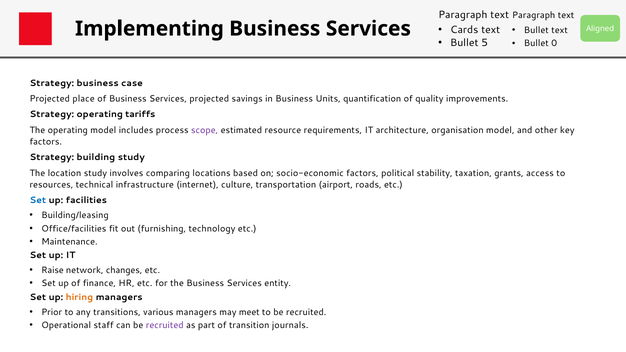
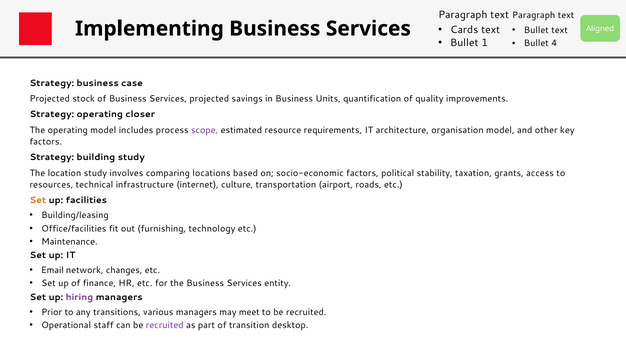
5: 5 -> 1
0: 0 -> 4
place: place -> stock
tariffs: tariffs -> closer
Set at (38, 201) colour: blue -> orange
Raise: Raise -> Email
hiring colour: orange -> purple
journals: journals -> desktop
